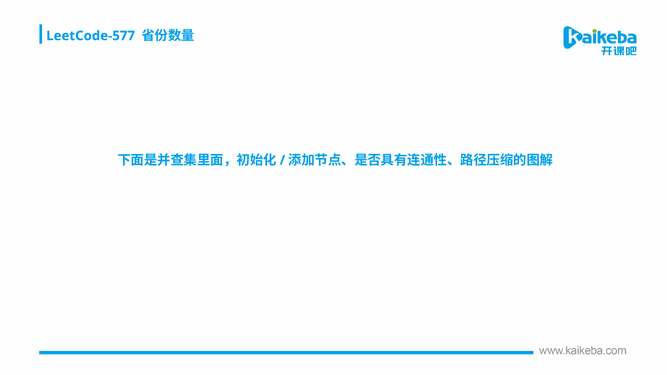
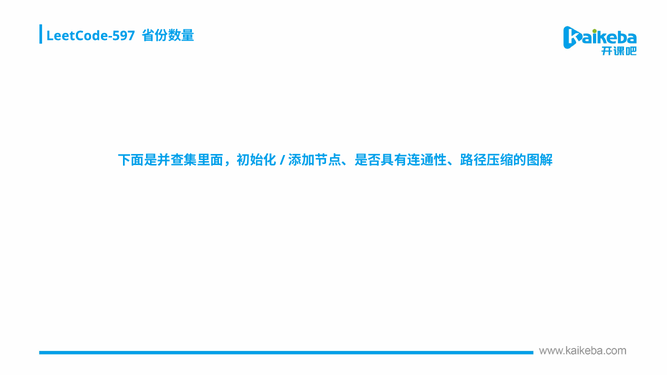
LeetCode-577: LeetCode-577 -> LeetCode-597
